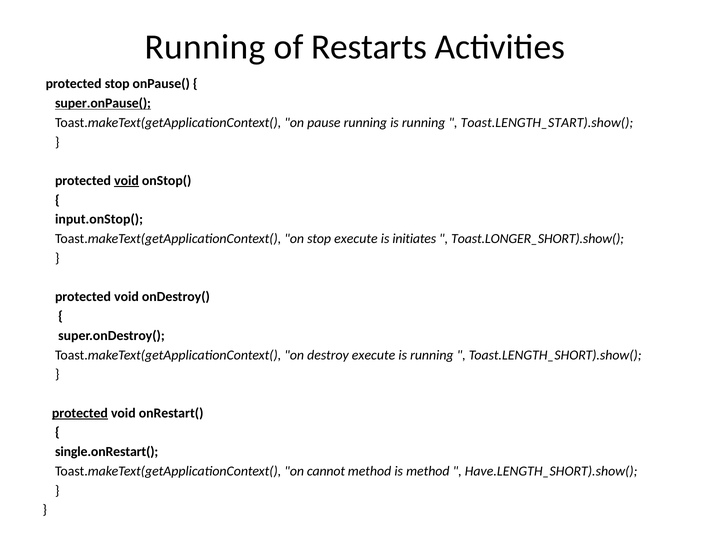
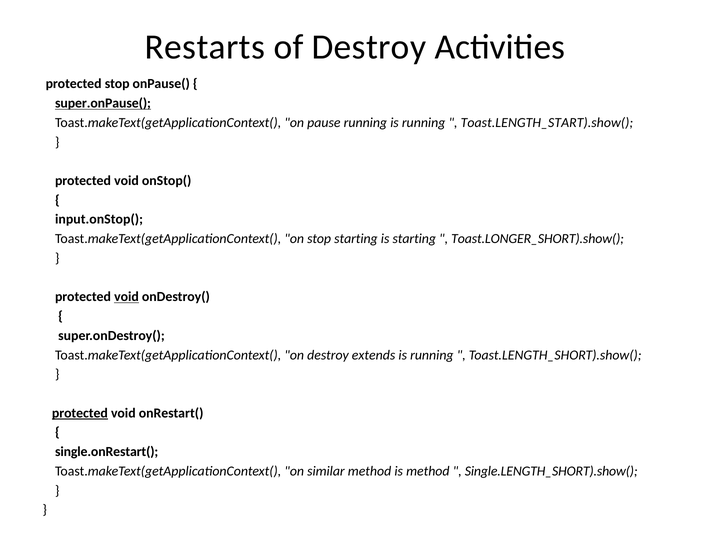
Running at (205, 47): Running -> Restarts
of Restarts: Restarts -> Destroy
void at (126, 181) underline: present -> none
stop execute: execute -> starting
is initiates: initiates -> starting
void at (126, 297) underline: none -> present
destroy execute: execute -> extends
cannot: cannot -> similar
Have.LENGTH_SHORT).show(: Have.LENGTH_SHORT).show( -> Single.LENGTH_SHORT).show(
